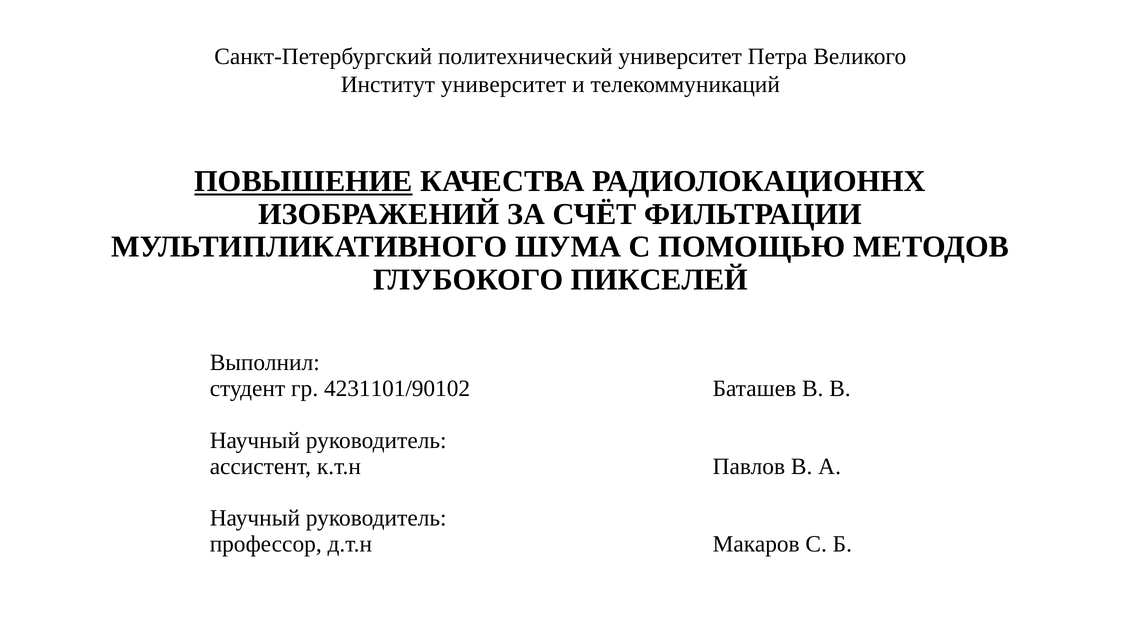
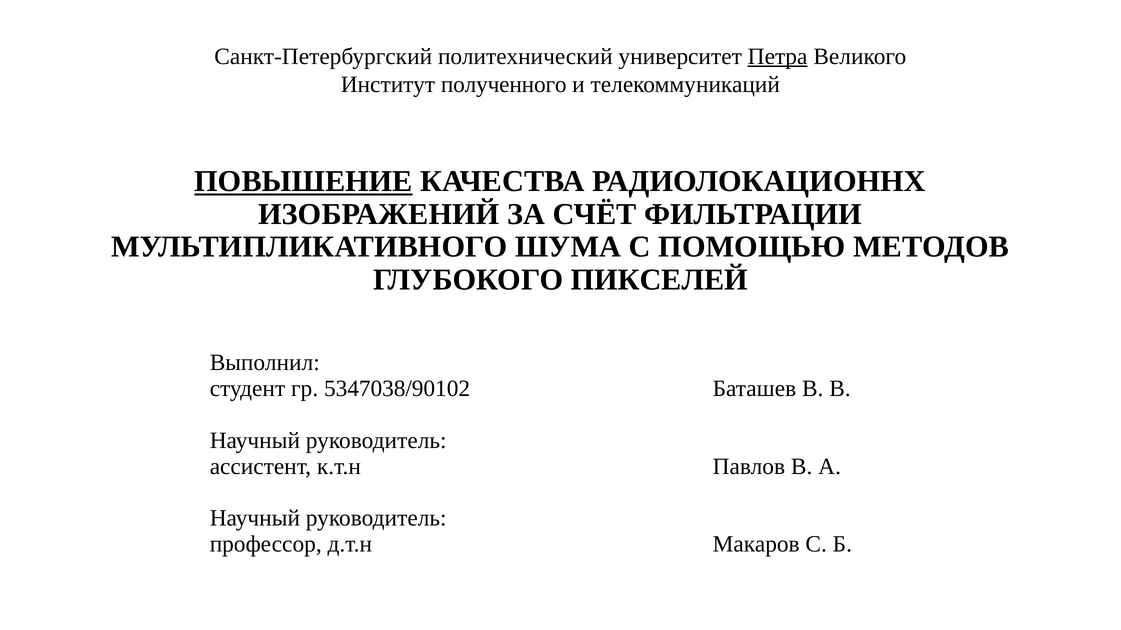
Петра underline: none -> present
Институт университет: университет -> полученного
4231101/90102: 4231101/90102 -> 5347038/90102
